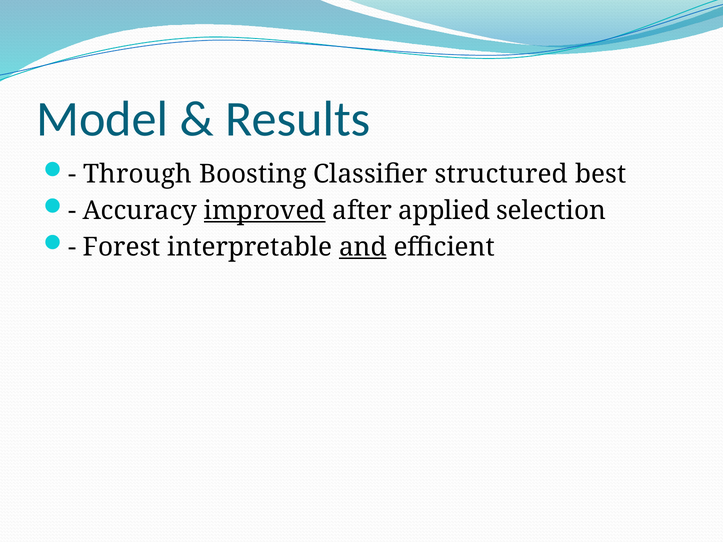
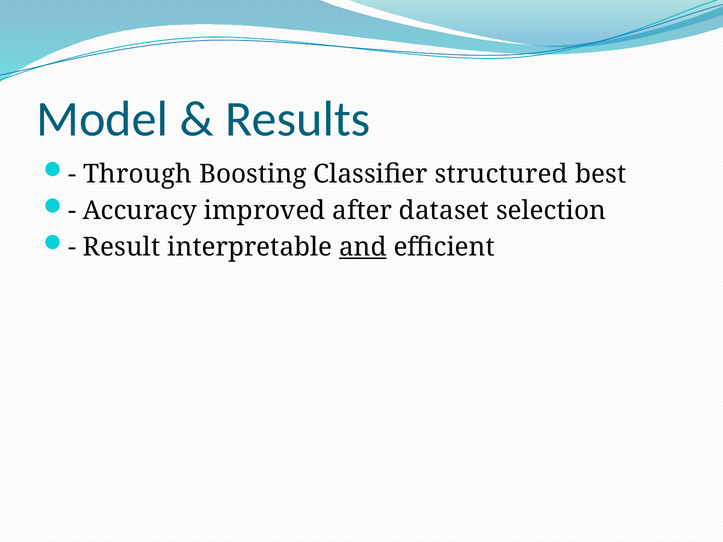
improved underline: present -> none
applied: applied -> dataset
Forest: Forest -> Result
